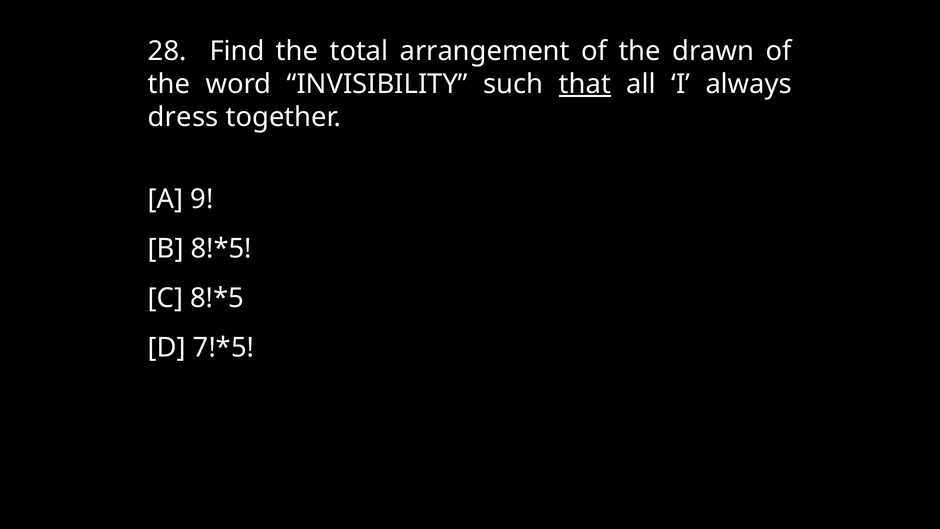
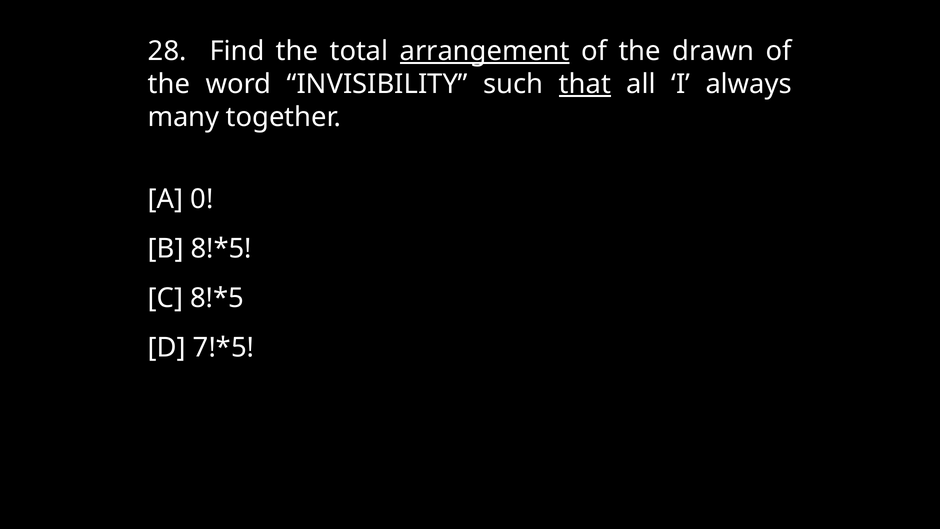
arrangement underline: none -> present
dress: dress -> many
9: 9 -> 0
